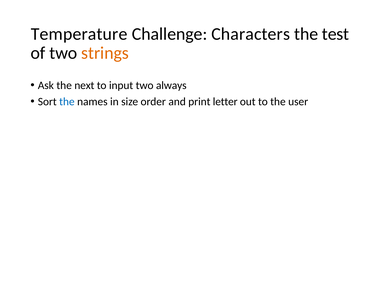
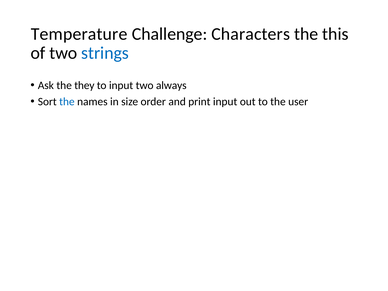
test: test -> this
strings colour: orange -> blue
next: next -> they
print letter: letter -> input
